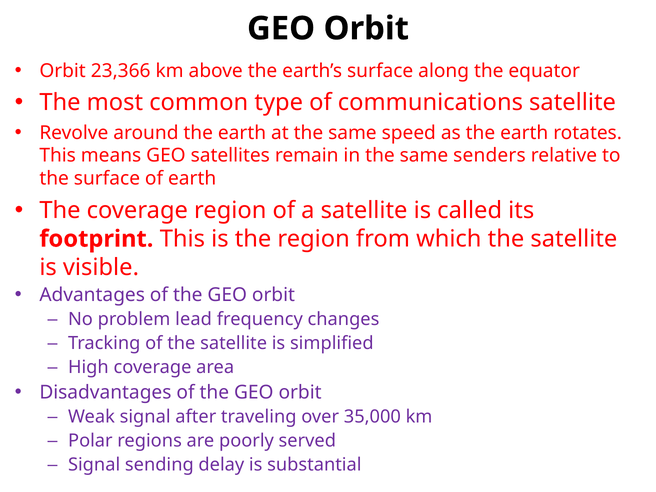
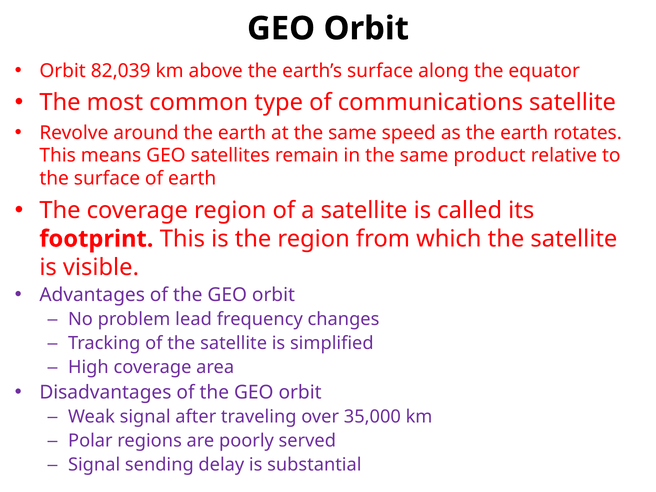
23,366: 23,366 -> 82,039
senders: senders -> product
